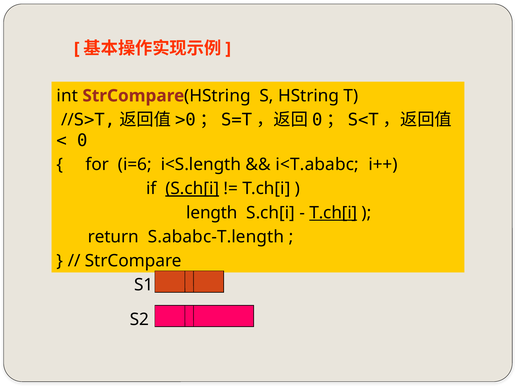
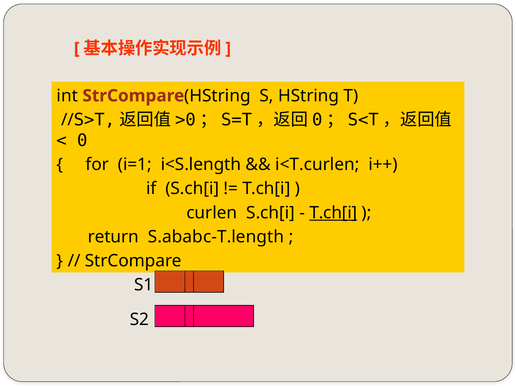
i=6: i=6 -> i=1
i<T.ababc: i<T.ababc -> i<T.curlen
S.ch[i at (192, 189) underline: present -> none
length: length -> curlen
